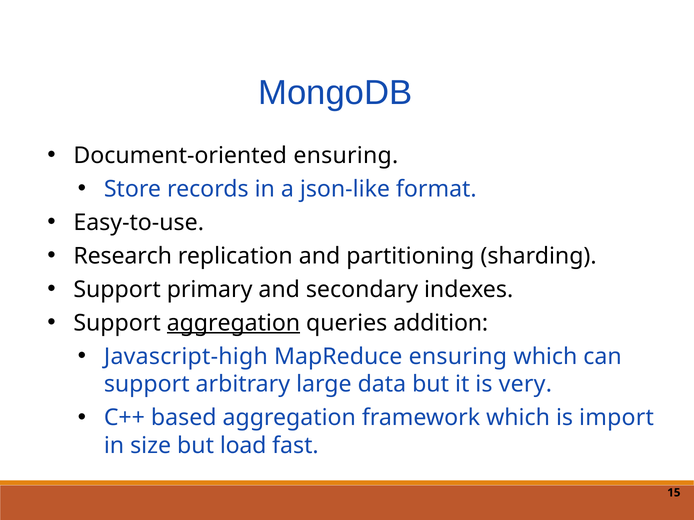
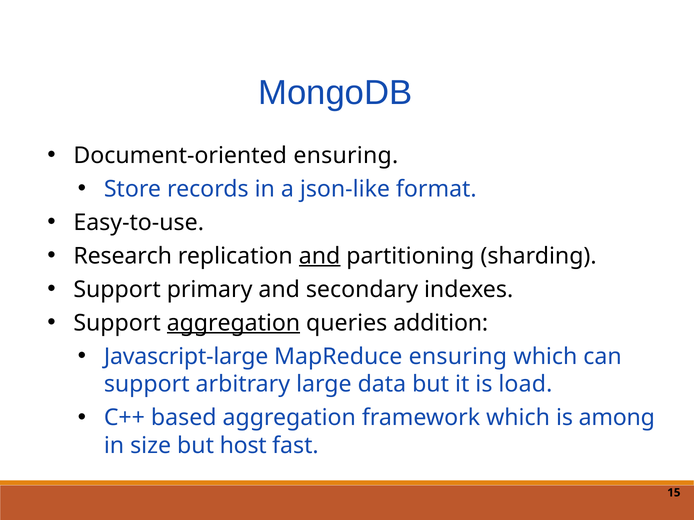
and at (320, 256) underline: none -> present
Javascript-high: Javascript-high -> Javascript-large
very: very -> load
import: import -> among
load: load -> host
